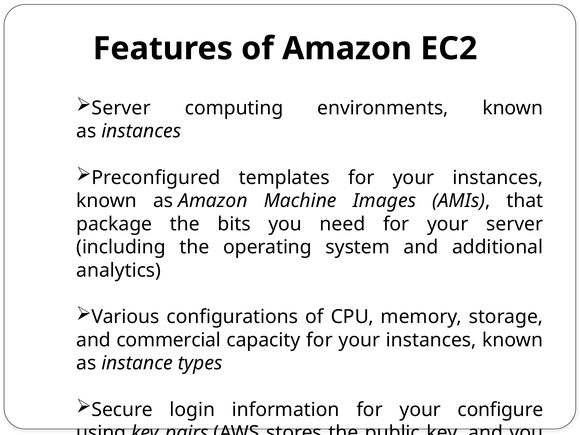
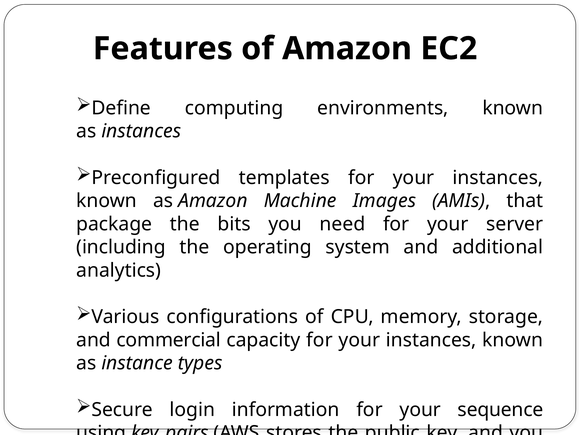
Server at (121, 108): Server -> Define
configure: configure -> sequence
